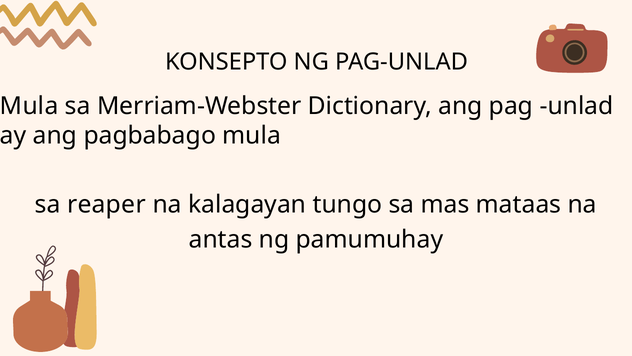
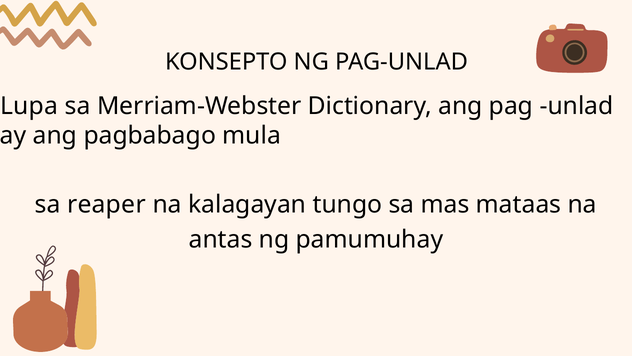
Mula at (29, 106): Mula -> Lupa
